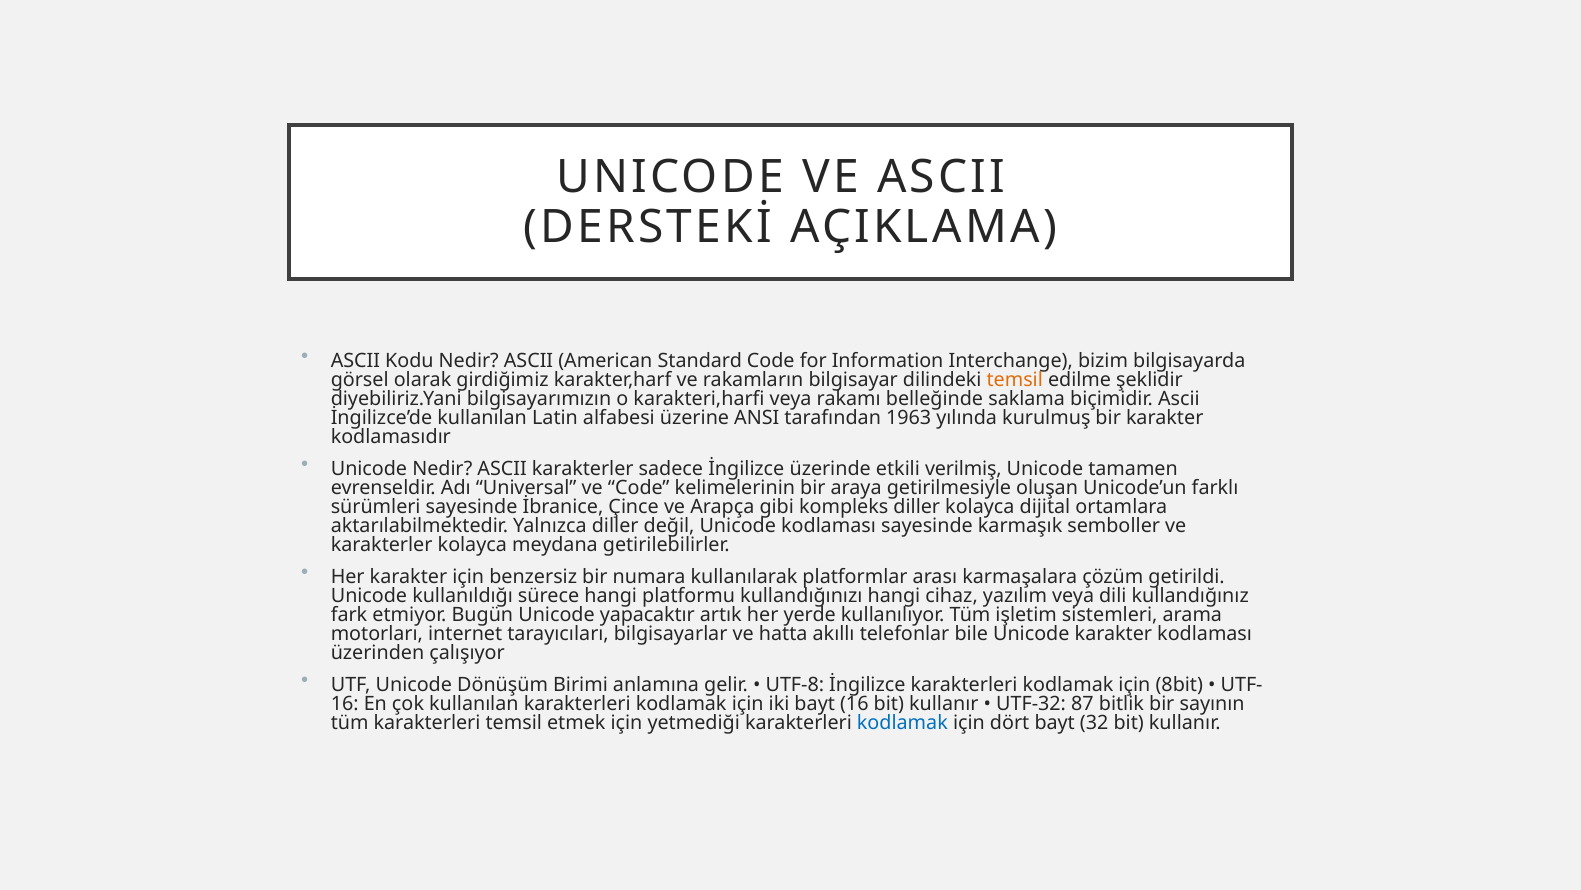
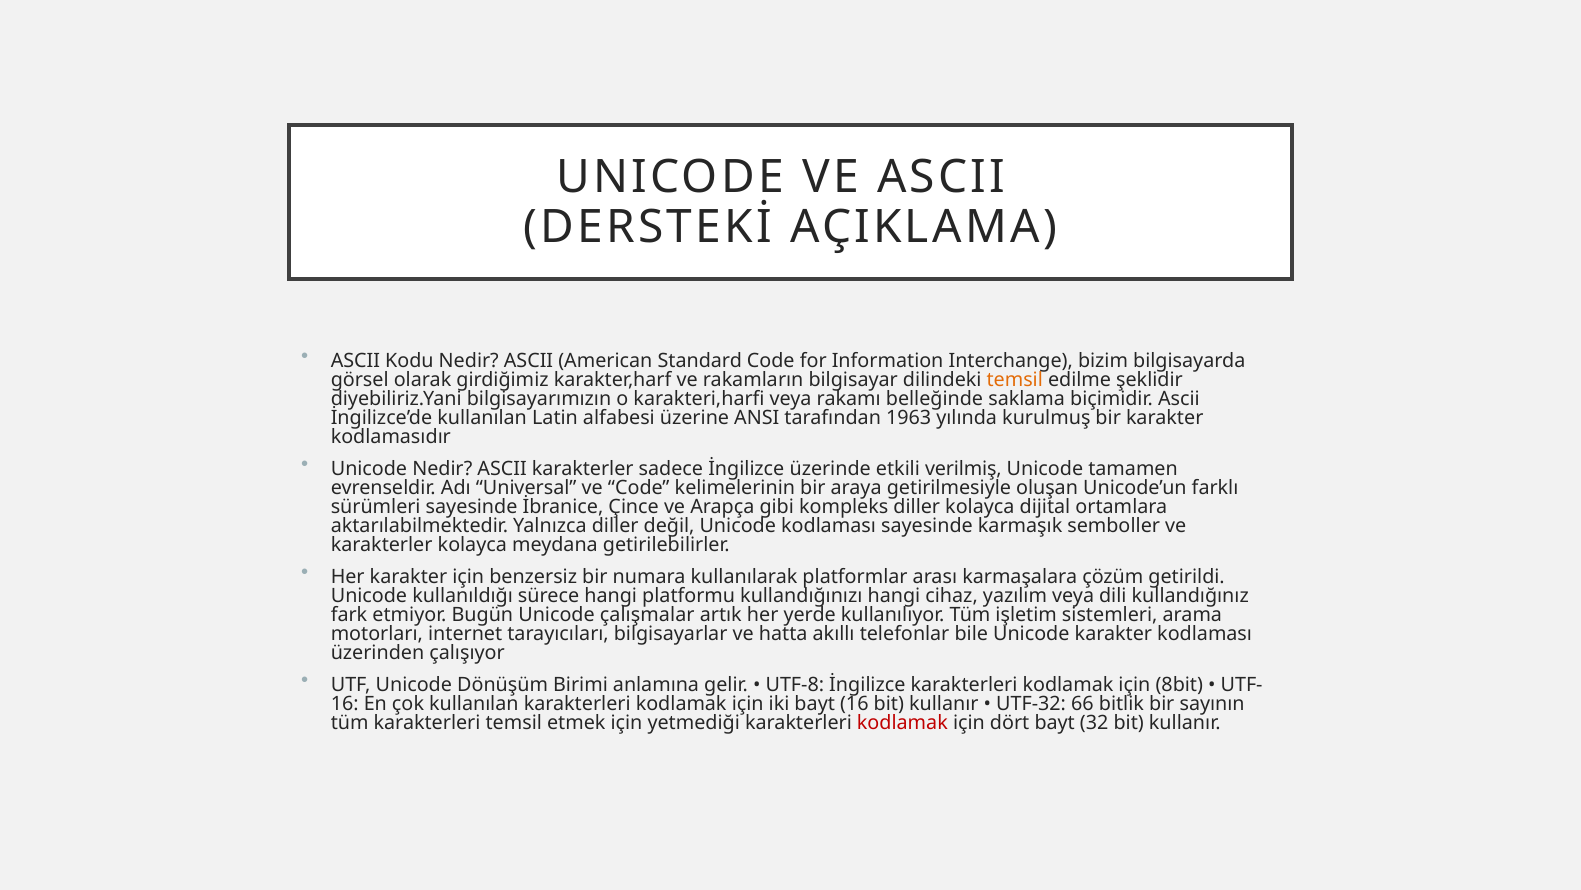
yapacaktır: yapacaktır -> çalışmalar
87: 87 -> 66
kodlamak at (902, 722) colour: blue -> red
